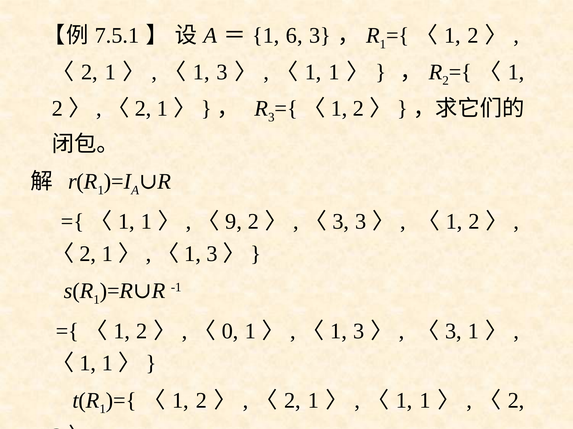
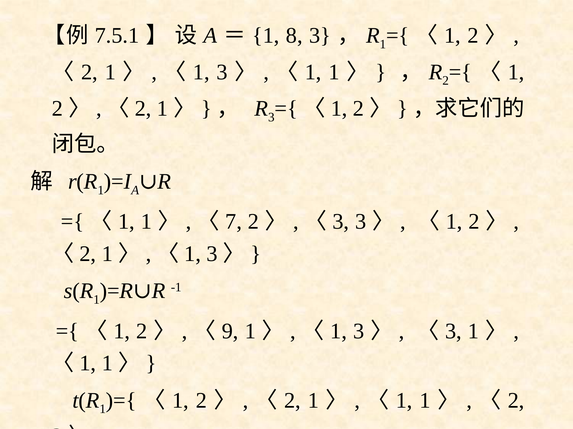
6: 6 -> 8
9: 9 -> 7
0: 0 -> 9
